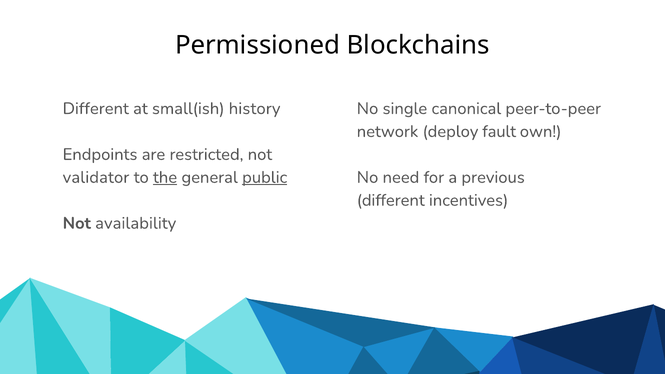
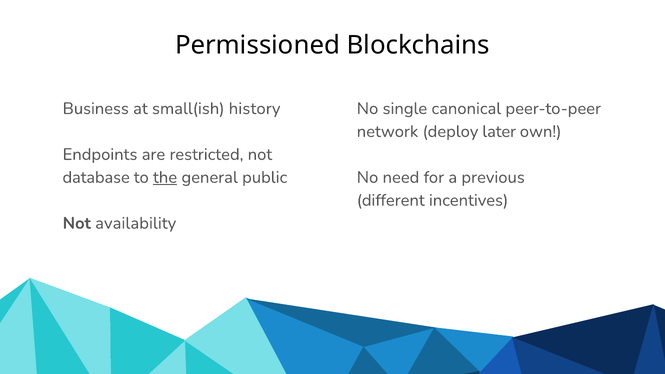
Different at (96, 109): Different -> Business
fault: fault -> later
validator: validator -> database
public underline: present -> none
